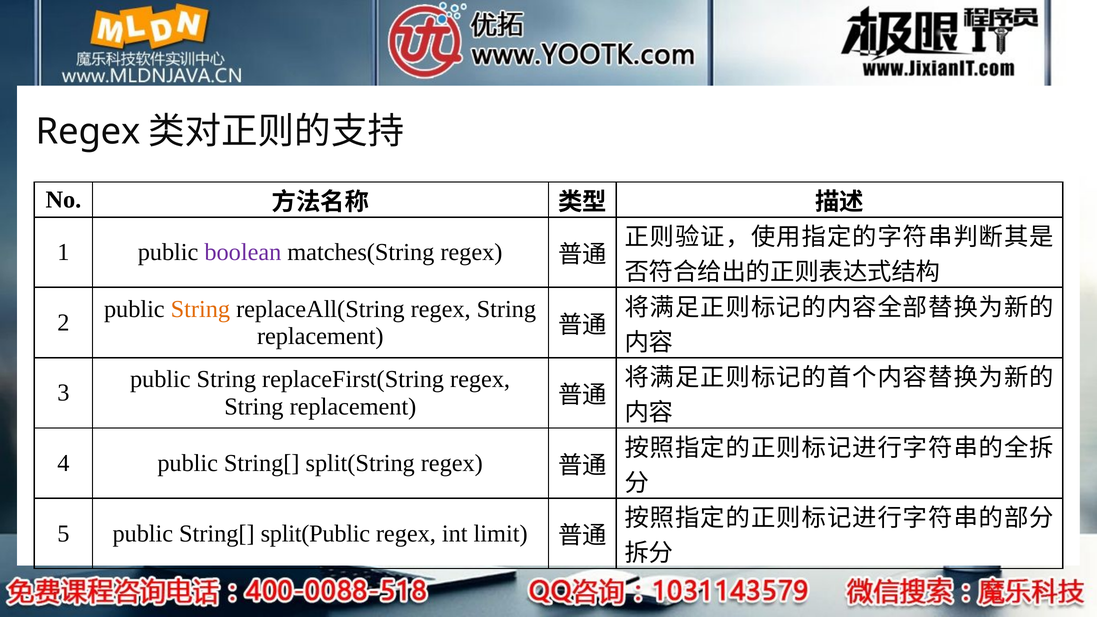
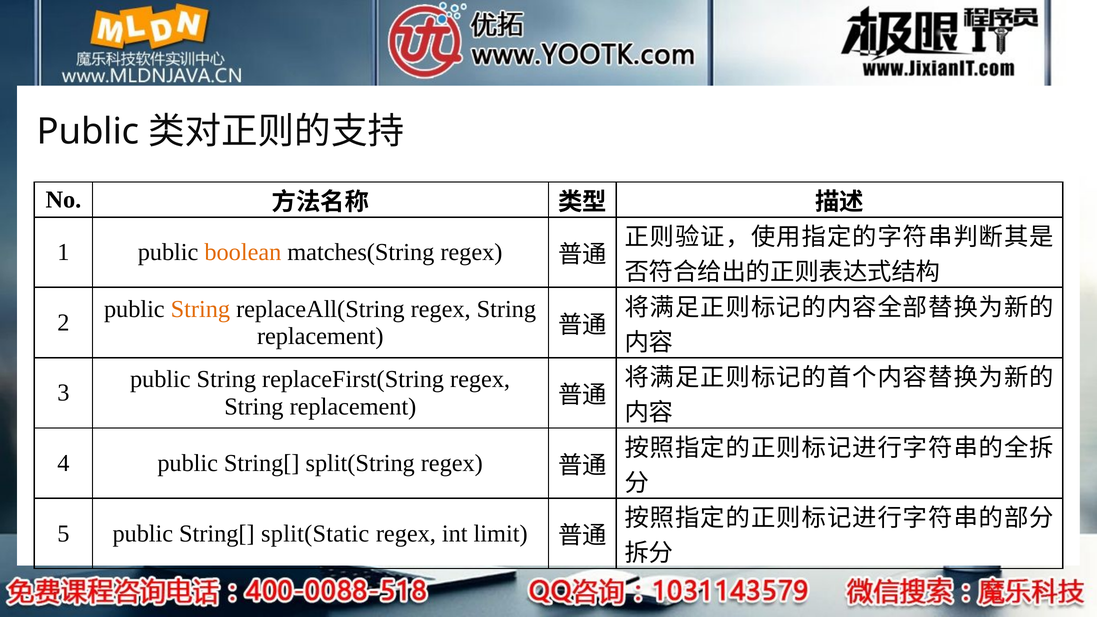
Regex at (88, 132): Regex -> Public
boolean colour: purple -> orange
split(Public: split(Public -> split(Static
